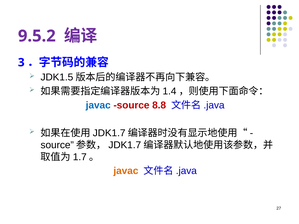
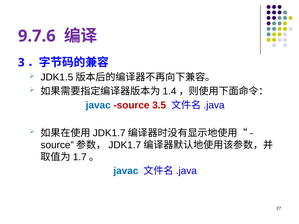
9.5.2: 9.5.2 -> 9.7.6
8.8: 8.8 -> 3.5
javac at (126, 171) colour: orange -> blue
